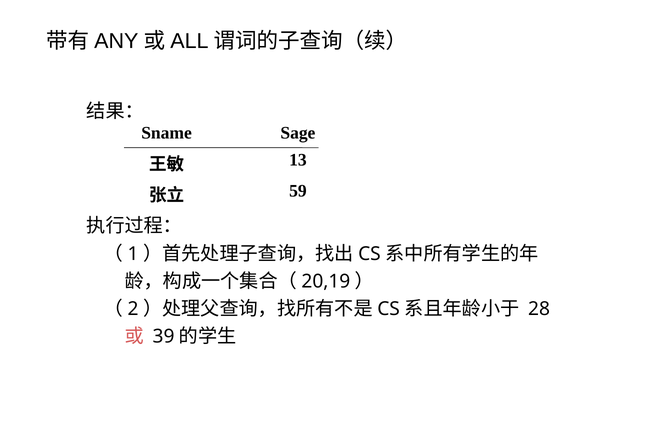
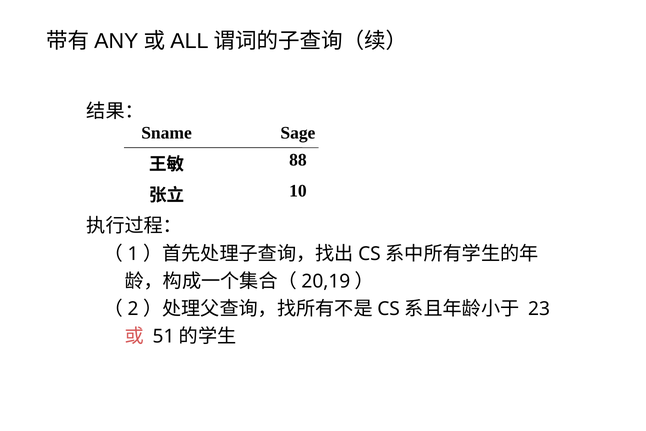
13: 13 -> 88
59: 59 -> 10
28: 28 -> 23
39: 39 -> 51
